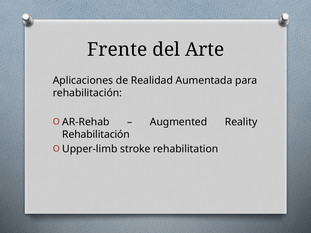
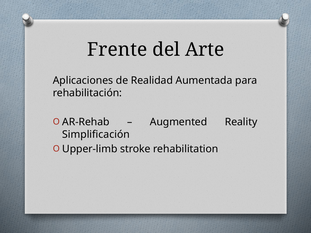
Rehabilitación at (96, 134): Rehabilitación -> Simplificación
